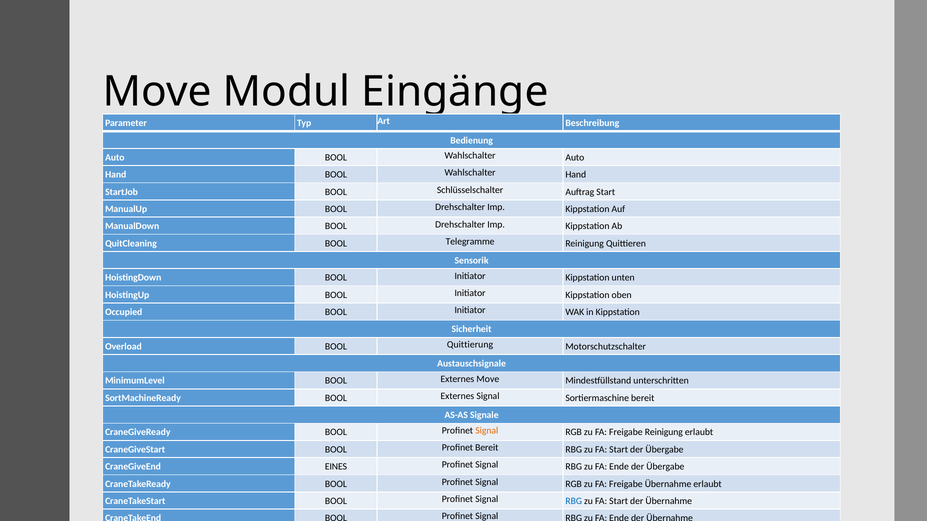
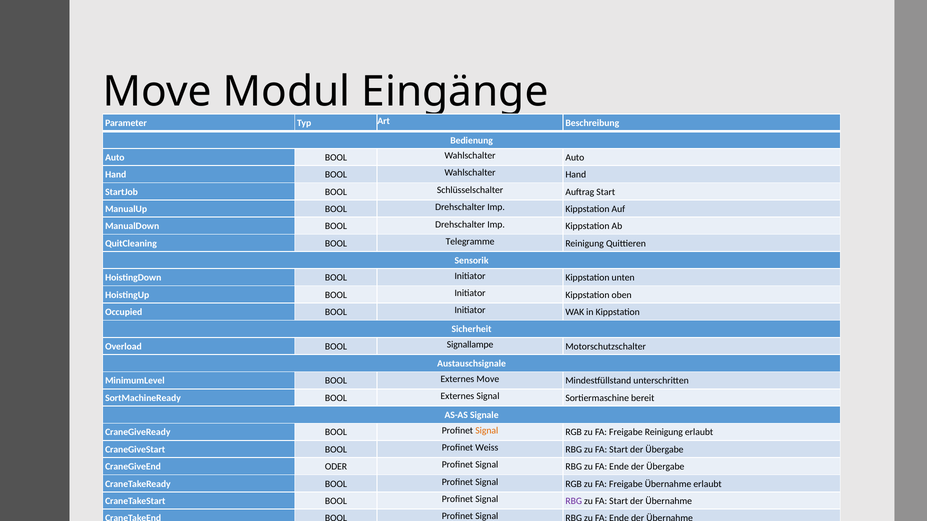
Quittierung: Quittierung -> Signallampe
Profinet Bereit: Bereit -> Weiss
EINES: EINES -> ODER
RBG at (574, 501) colour: blue -> purple
